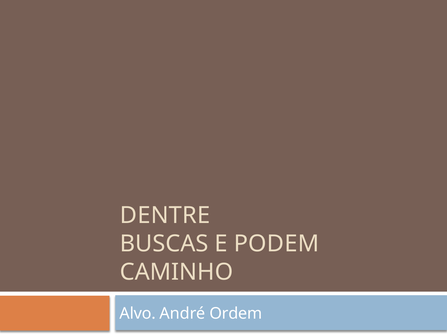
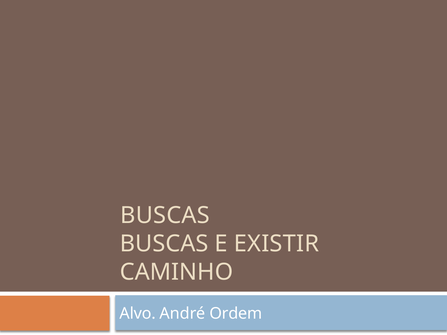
DENTRE at (165, 215): DENTRE -> BUSCAS
PODEM: PODEM -> EXISTIR
